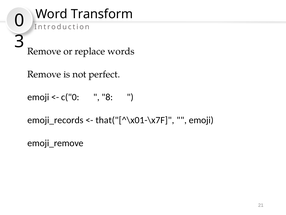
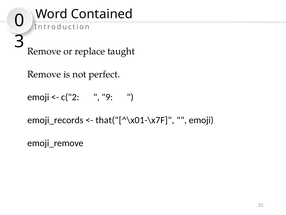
Transform: Transform -> Contained
words: words -> taught
c("0: c("0 -> c("2
8: 8 -> 9
